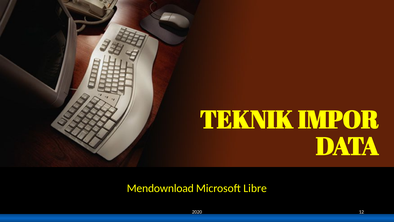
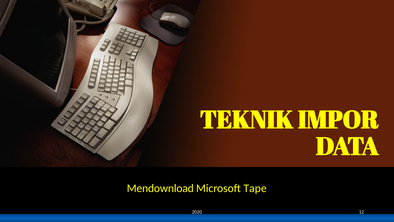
Libre: Libre -> Tape
